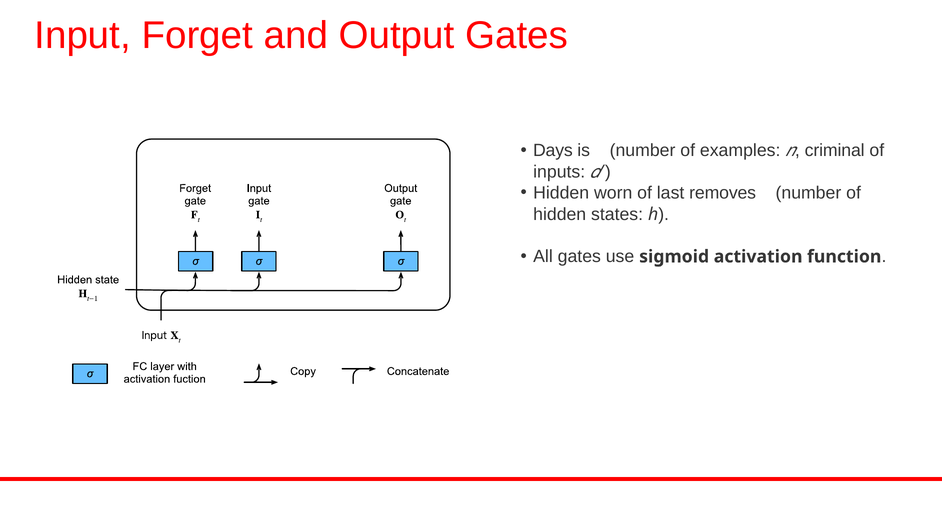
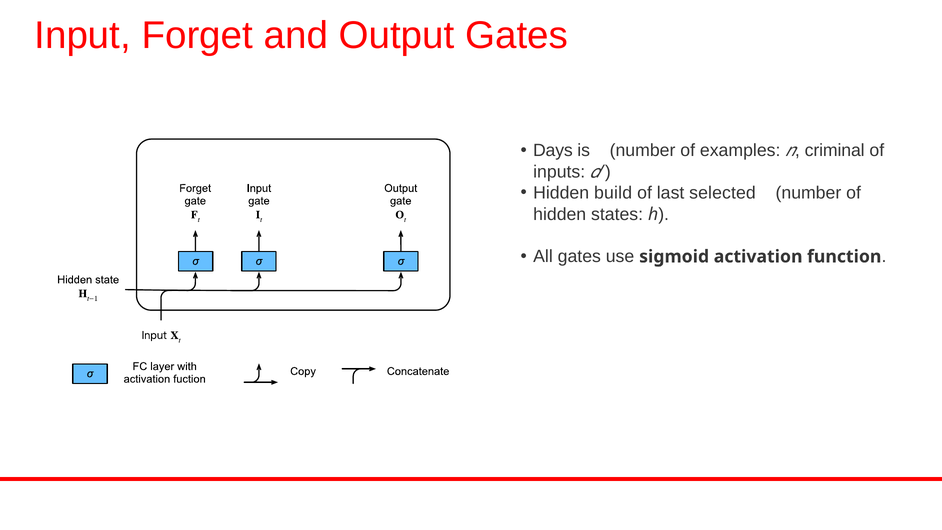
worn: worn -> build
removes: removes -> selected
